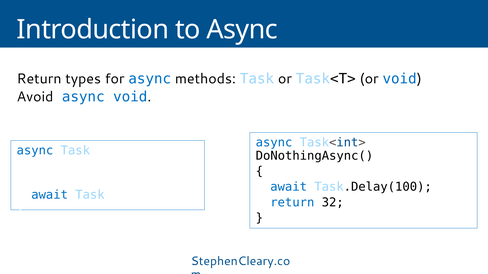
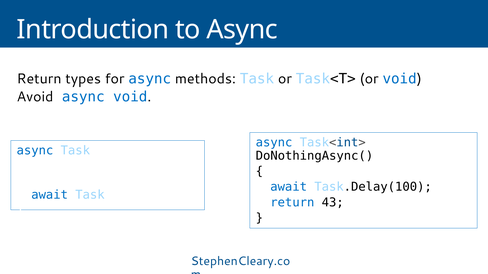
32: 32 -> 43
